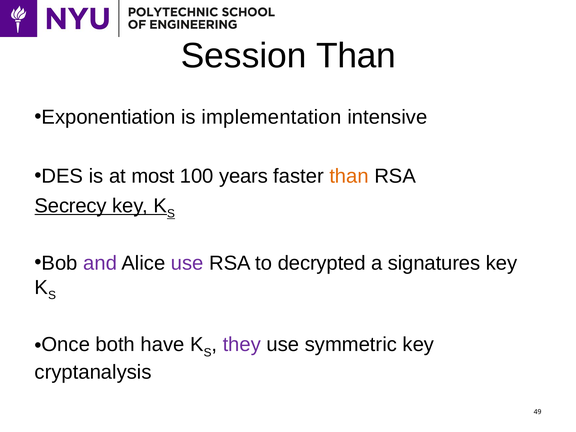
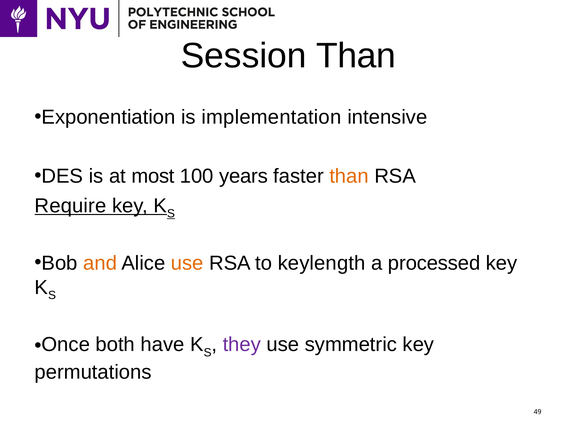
Secrecy: Secrecy -> Require
and colour: purple -> orange
use at (187, 263) colour: purple -> orange
decrypted: decrypted -> keylength
signatures: signatures -> processed
cryptanalysis: cryptanalysis -> permutations
